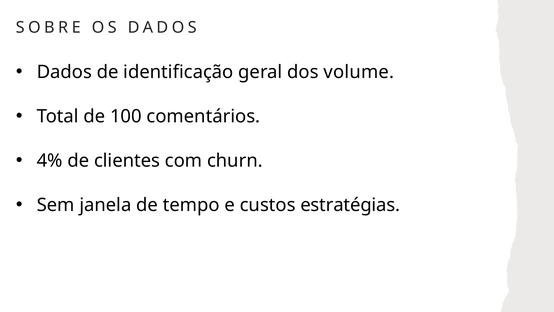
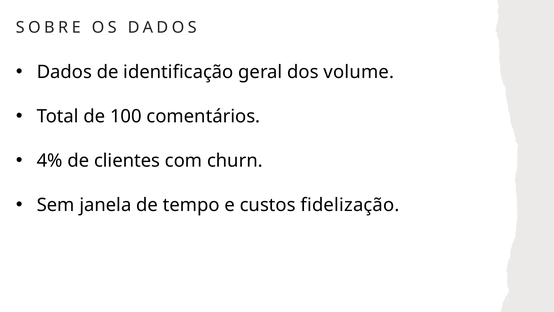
estratégias: estratégias -> fidelização
